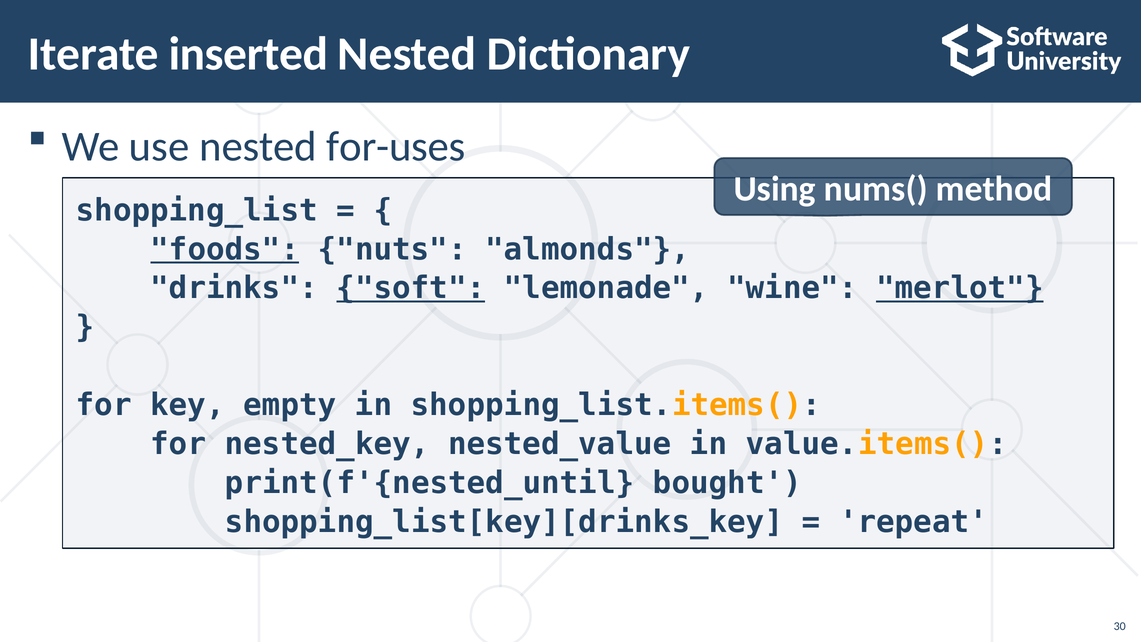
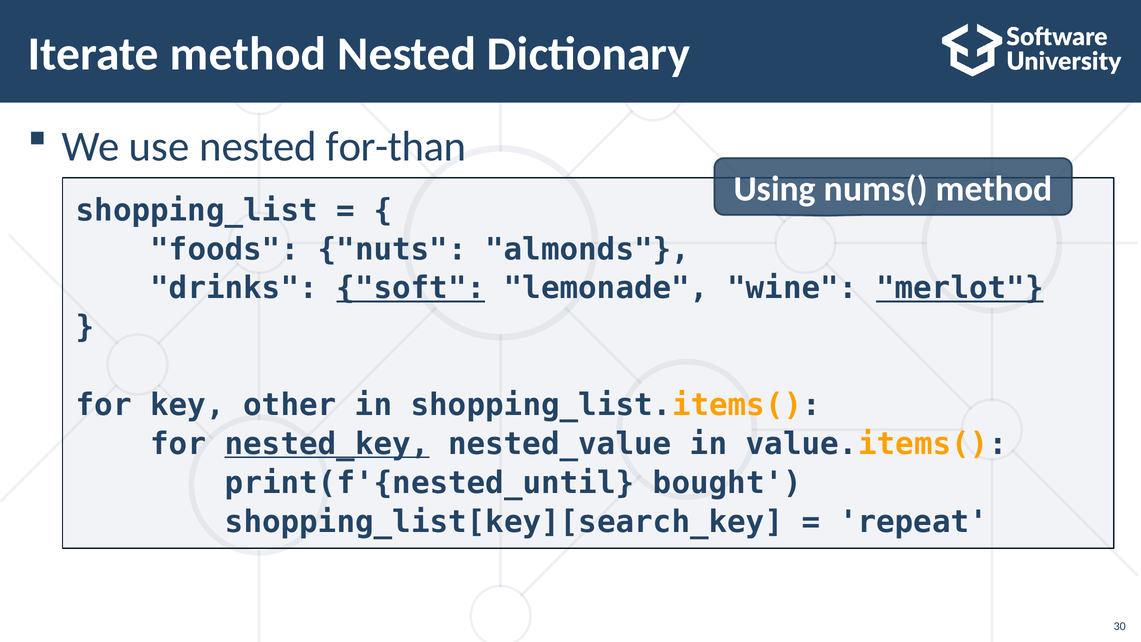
Iterate inserted: inserted -> method
for-uses: for-uses -> for-than
foods underline: present -> none
empty: empty -> other
nested_key underline: none -> present
shopping_list[key][drinks_key: shopping_list[key][drinks_key -> shopping_list[key][search_key
